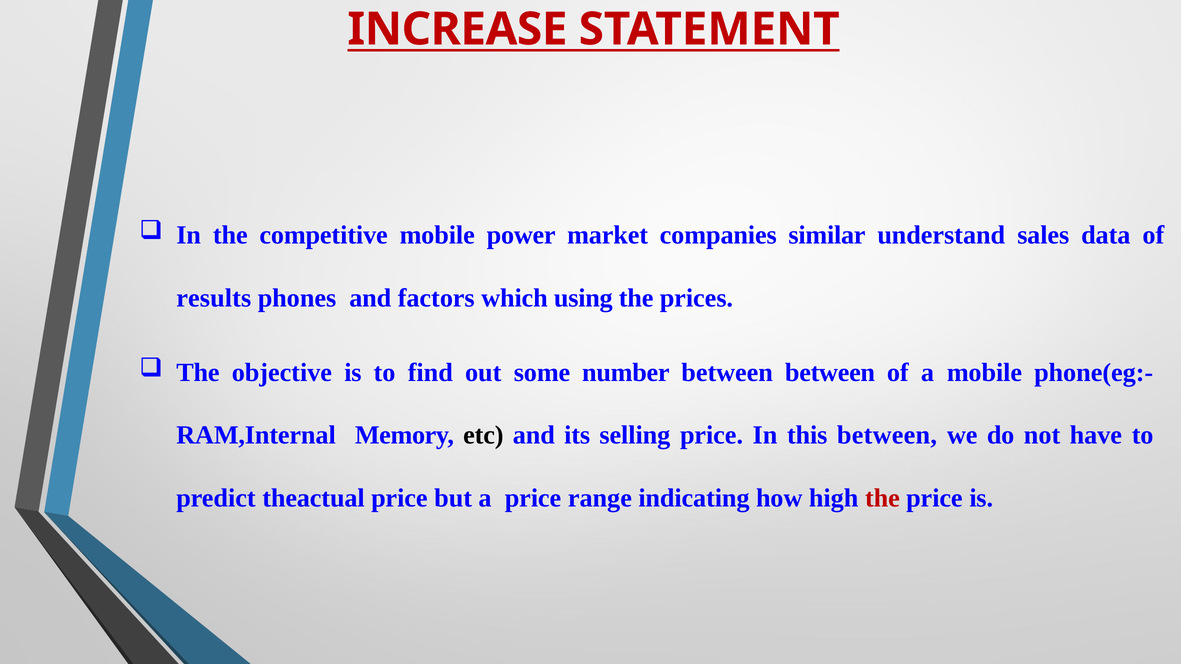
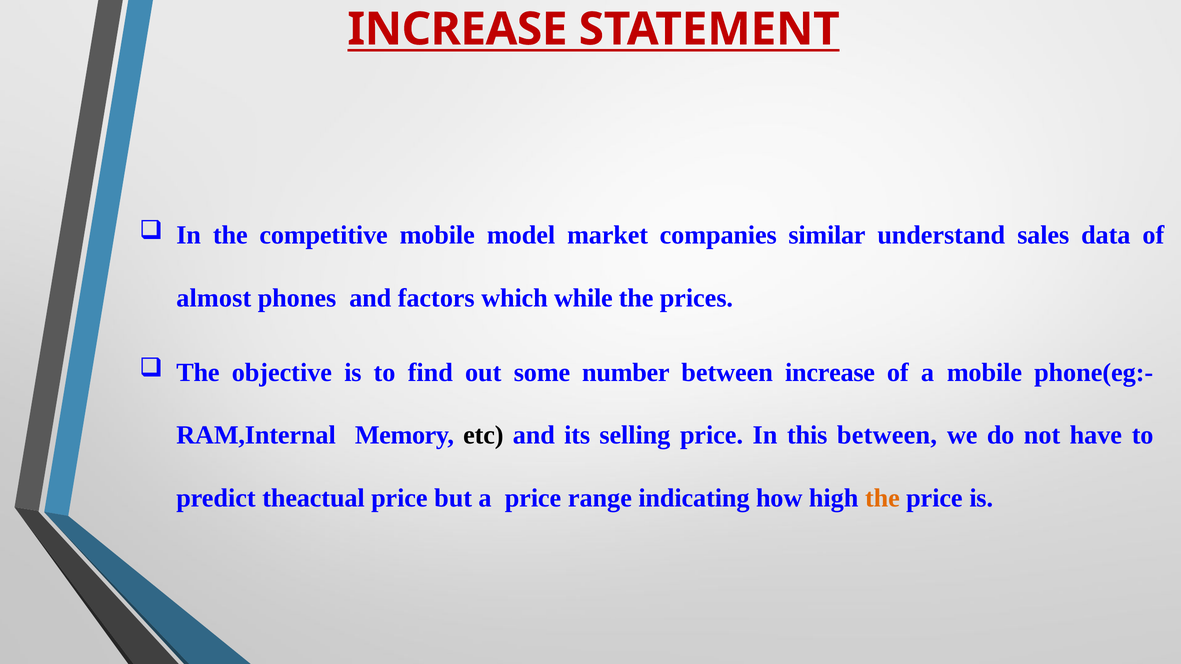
power: power -> model
results: results -> almost
using: using -> while
between between: between -> increase
the at (882, 498) colour: red -> orange
